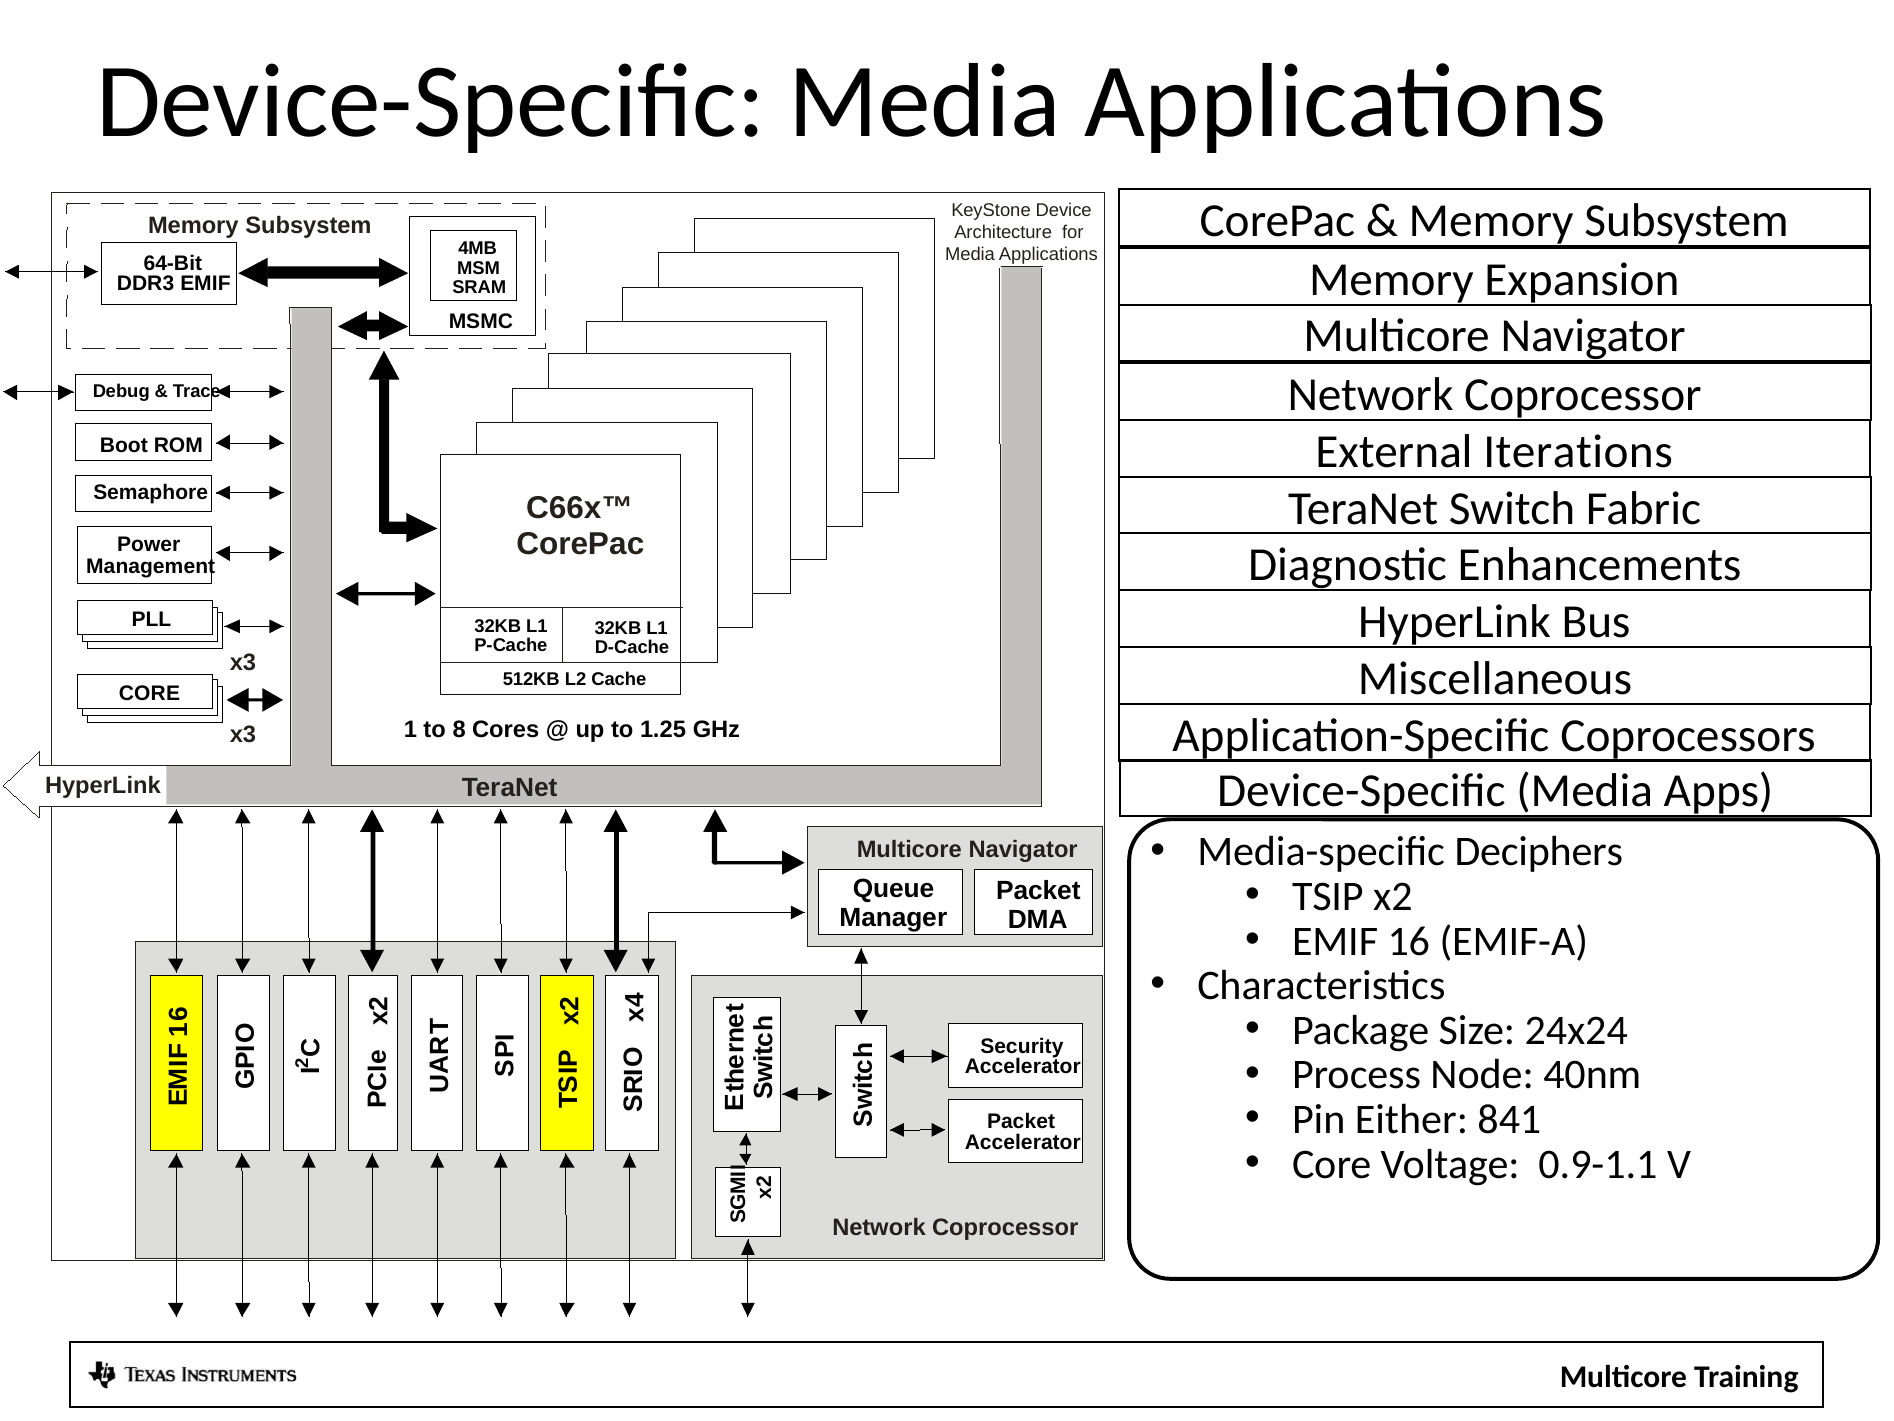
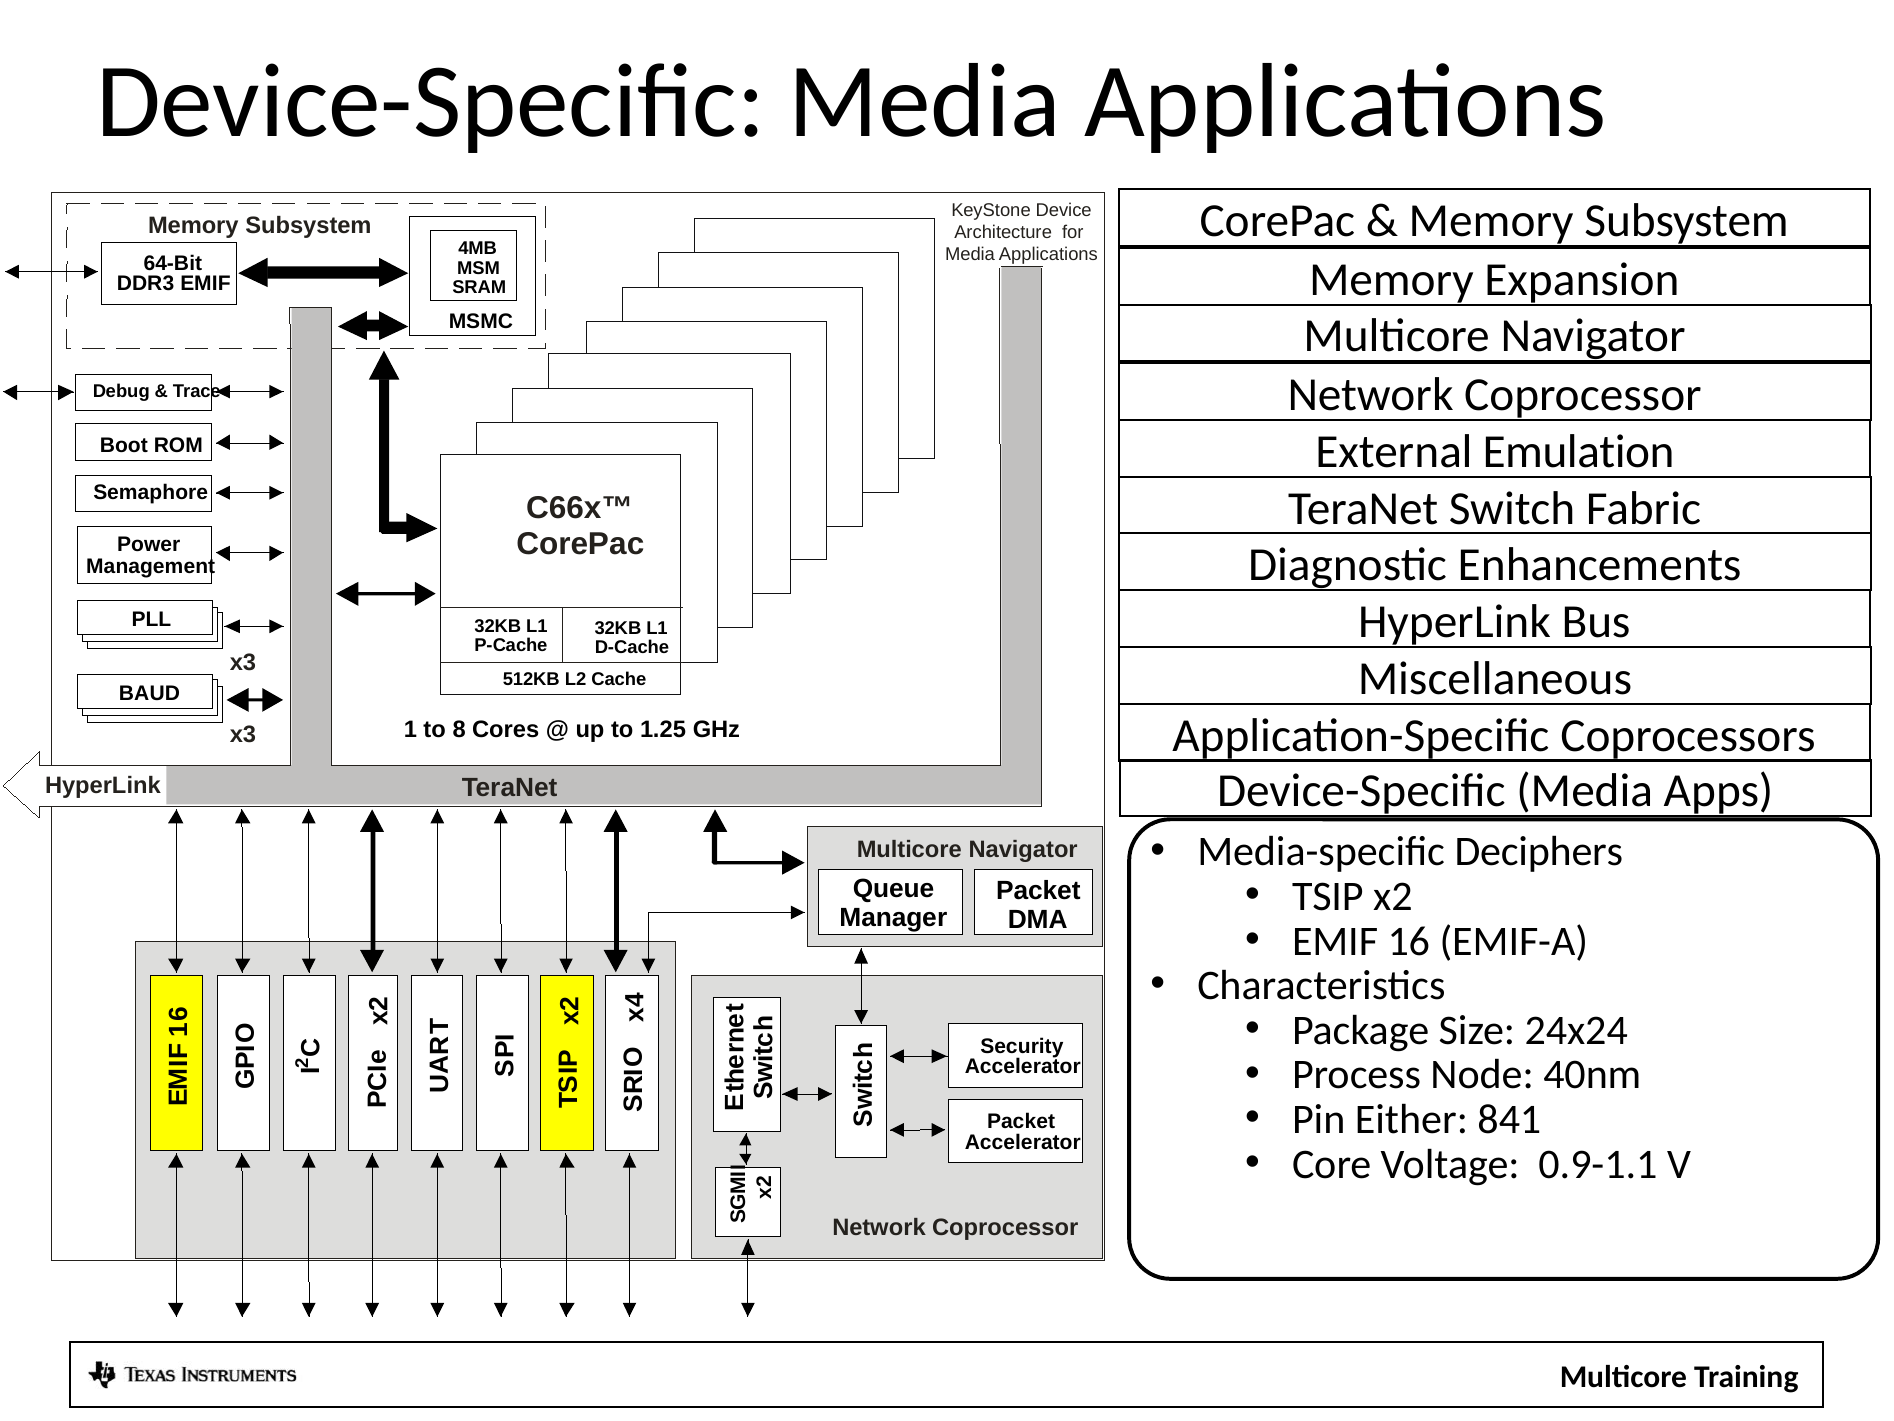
Iterations: Iterations -> Emulation
CORE at (149, 693): CORE -> BAUD
